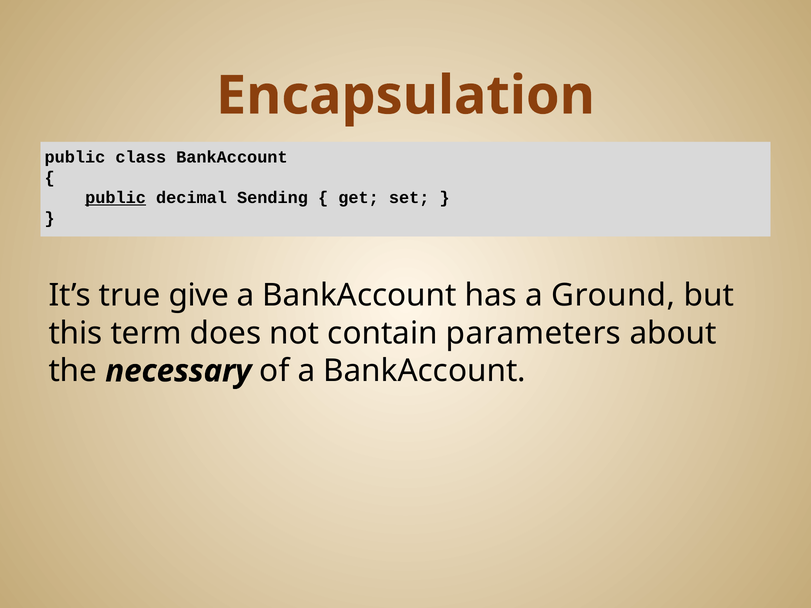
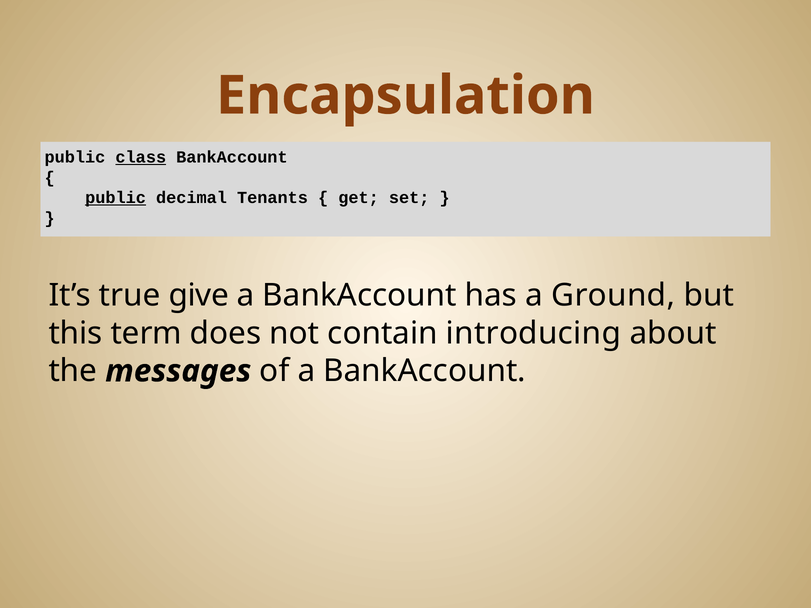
class underline: none -> present
Sending: Sending -> Tenants
parameters: parameters -> introducing
necessary: necessary -> messages
